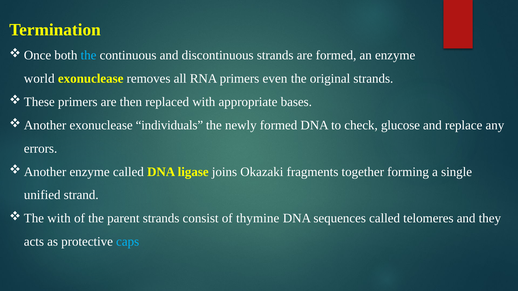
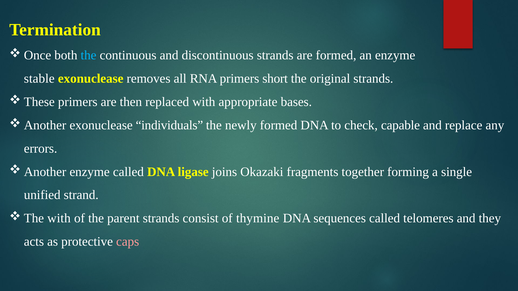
world: world -> stable
even: even -> short
glucose: glucose -> capable
caps colour: light blue -> pink
